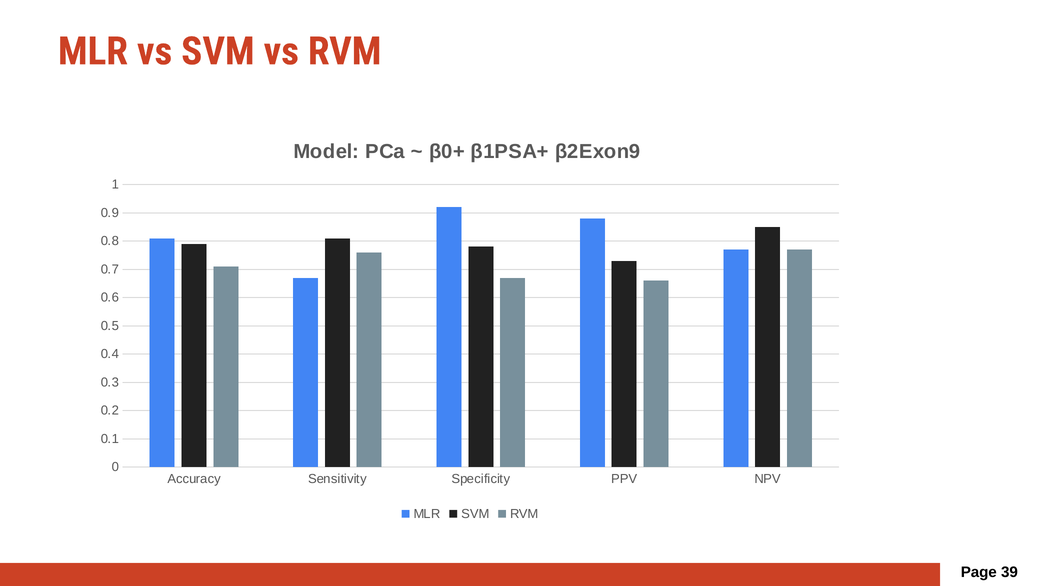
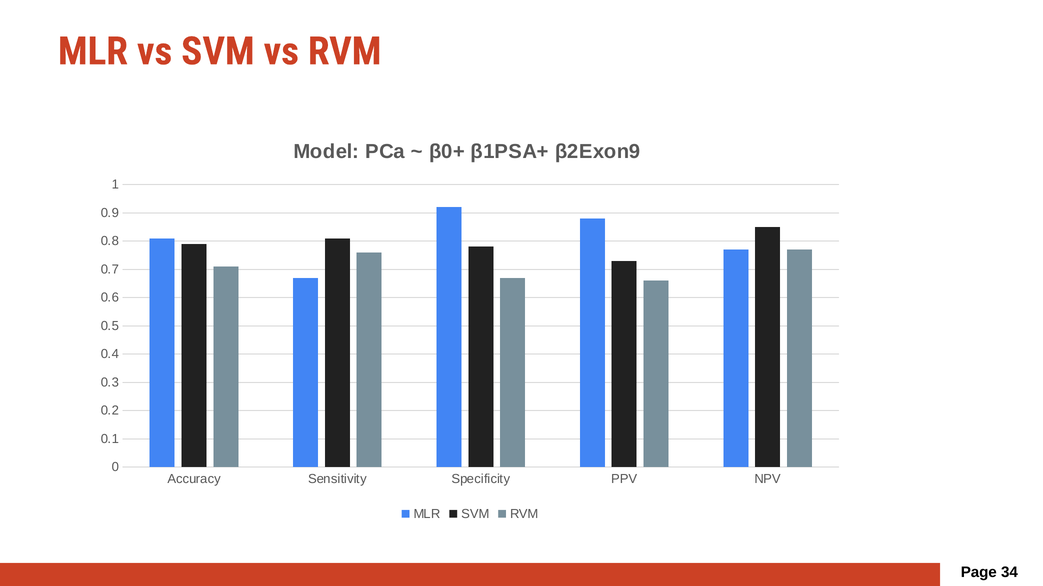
39: 39 -> 34
